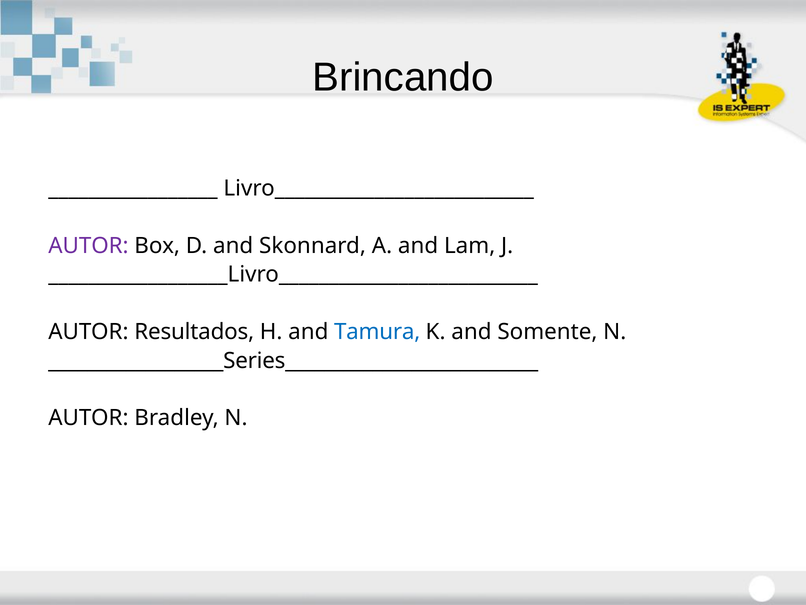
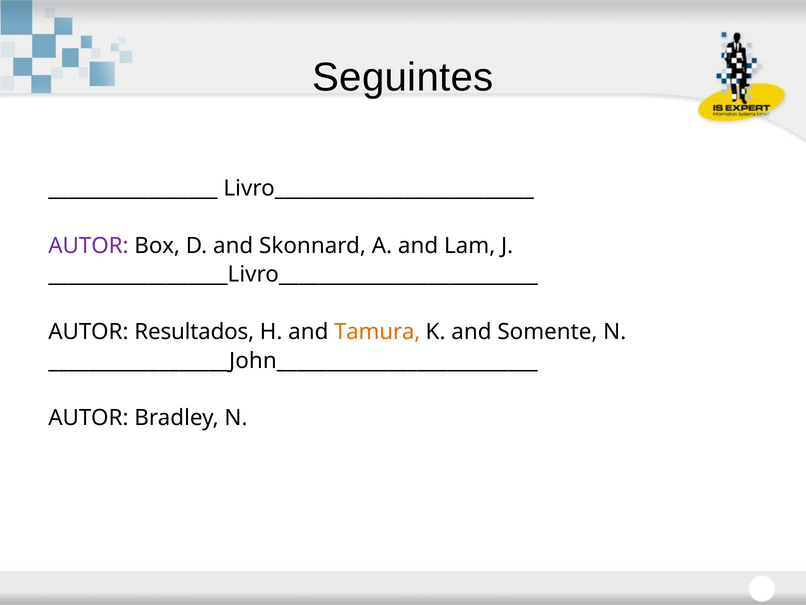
Brincando: Brincando -> Seguintes
Tamura colour: blue -> orange
__________________Series__________________________: __________________Series__________________________ -> __________________John__________________________
